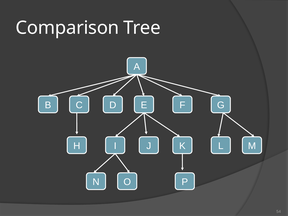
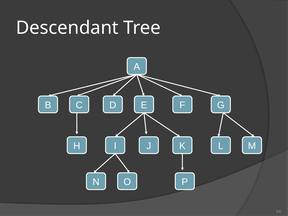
Comparison: Comparison -> Descendant
